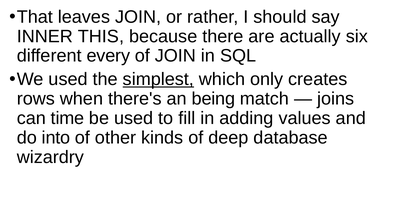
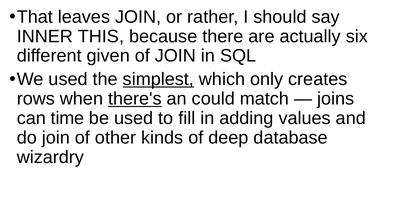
every: every -> given
there's underline: none -> present
being: being -> could
do into: into -> join
